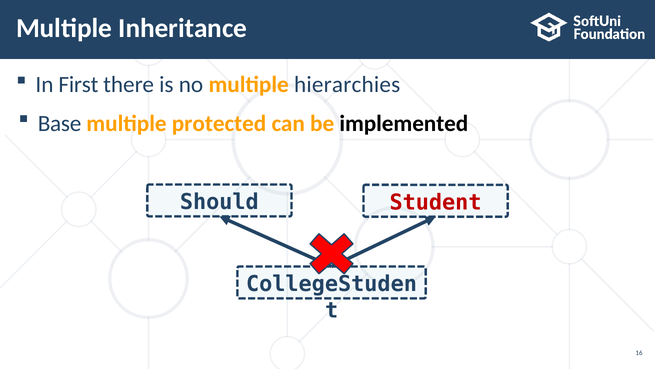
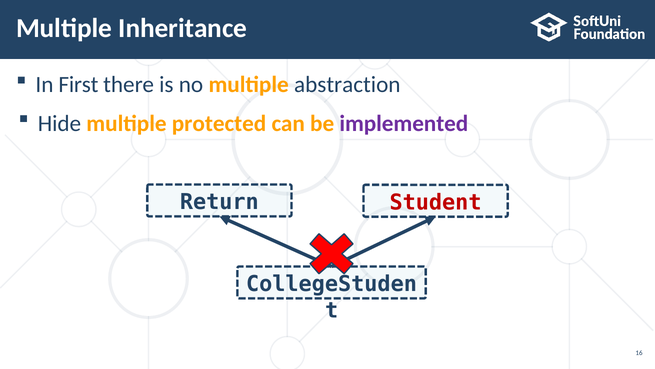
hierarchies: hierarchies -> abstraction
Base: Base -> Hide
implemented colour: black -> purple
Should: Should -> Return
